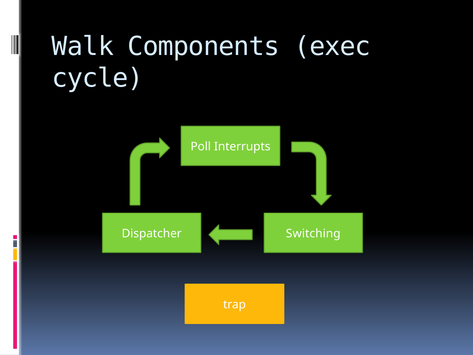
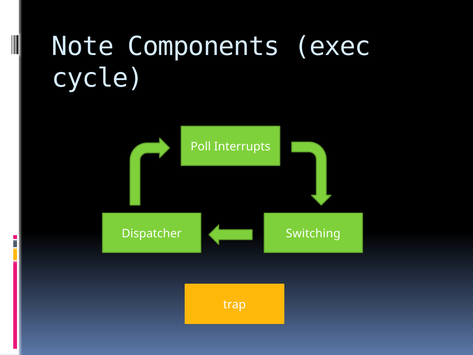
Walk: Walk -> Note
